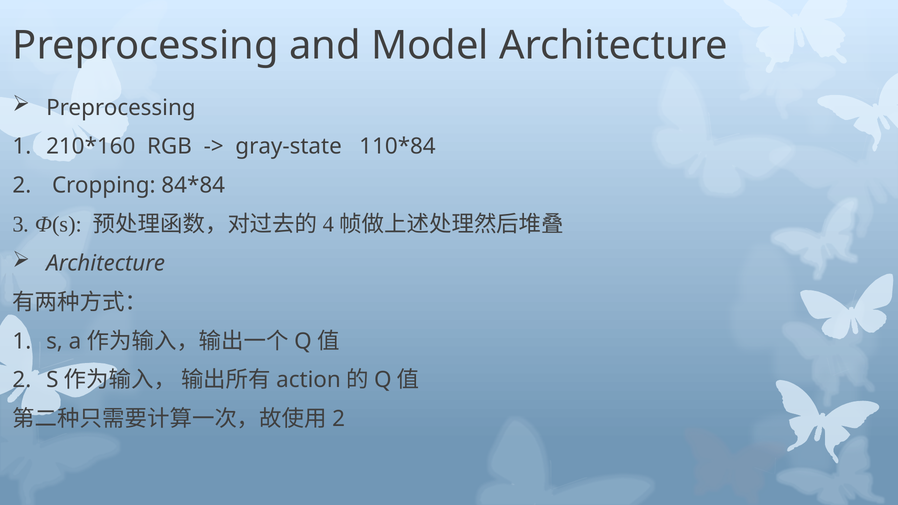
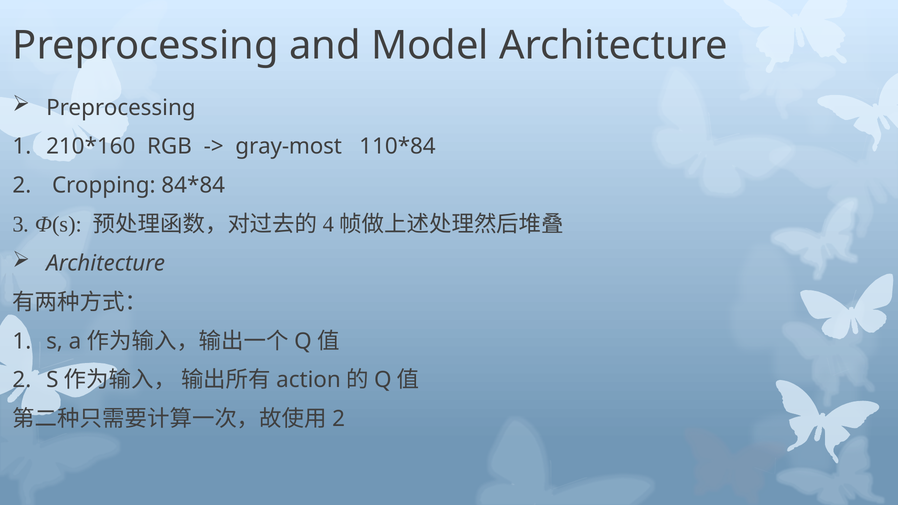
gray-state: gray-state -> gray-most
